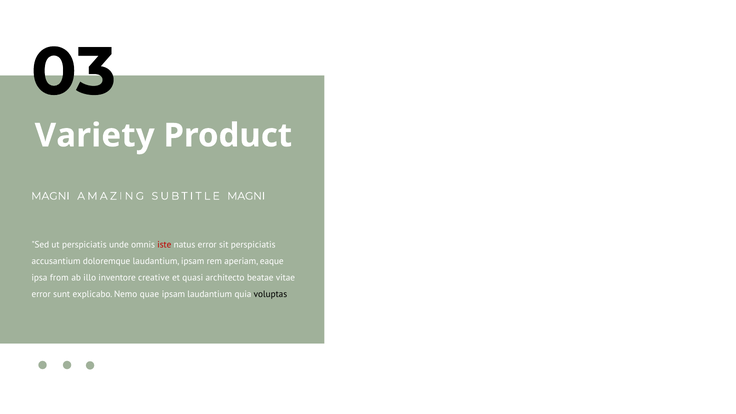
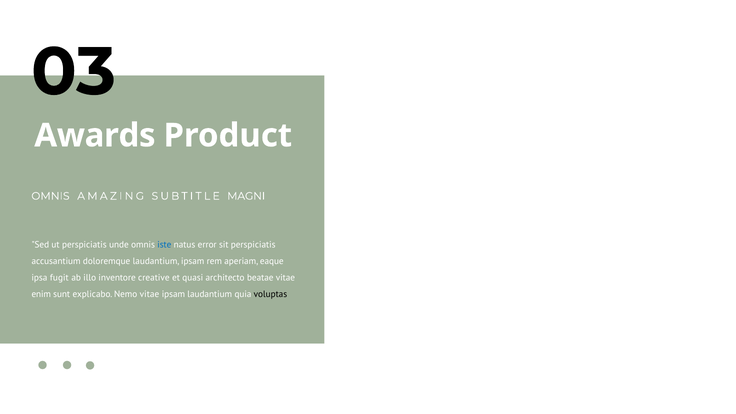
Variety: Variety -> Awards
MAGNI at (50, 196): MAGNI -> OMNIS
iste colour: red -> blue
from: from -> fugit
error at (41, 294): error -> enim
Nemo quae: quae -> vitae
